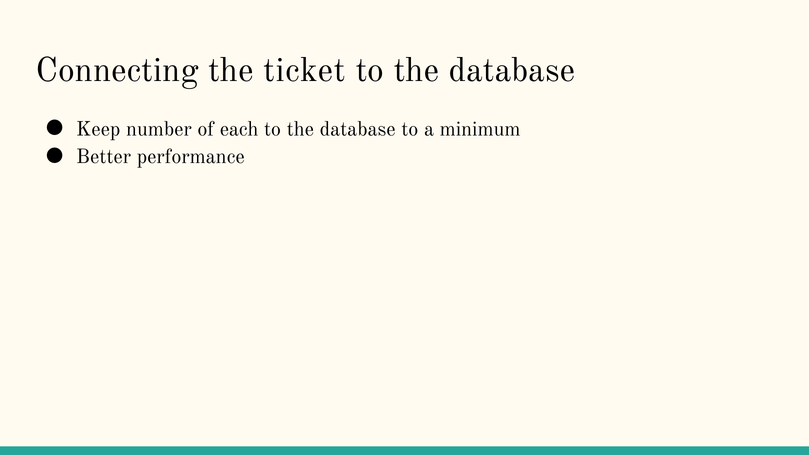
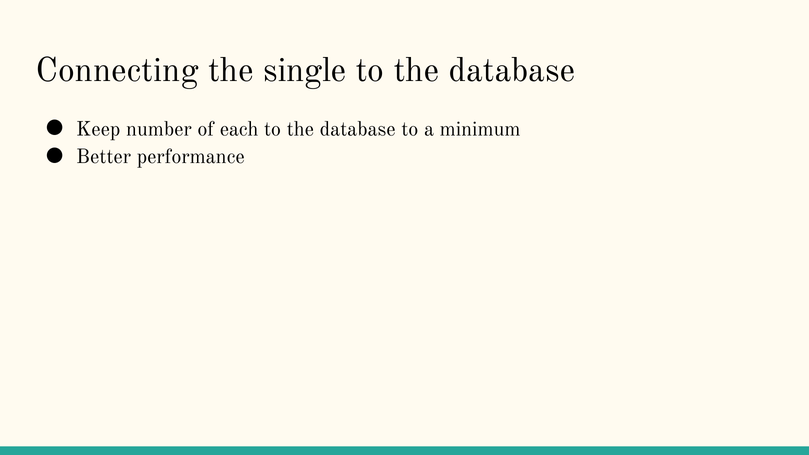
ticket: ticket -> single
